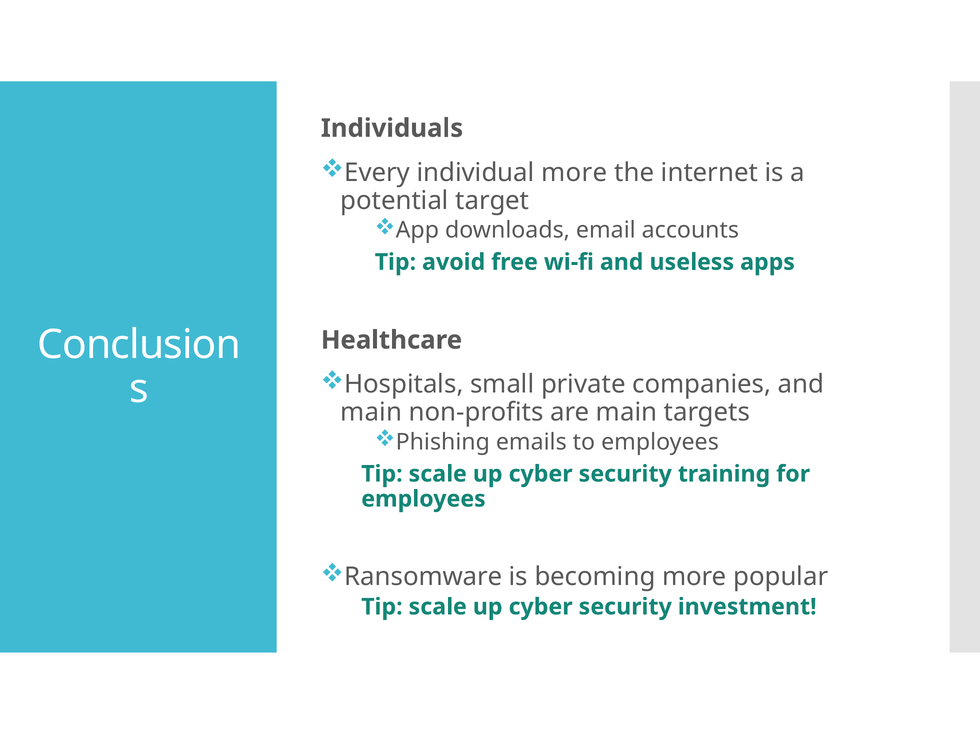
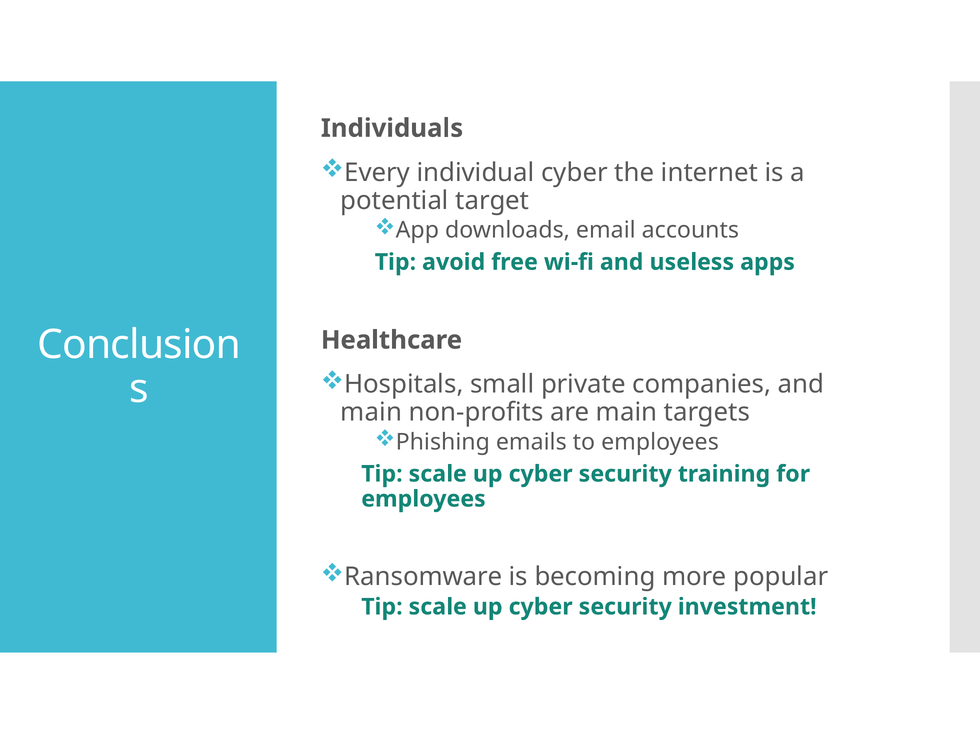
individual more: more -> cyber
